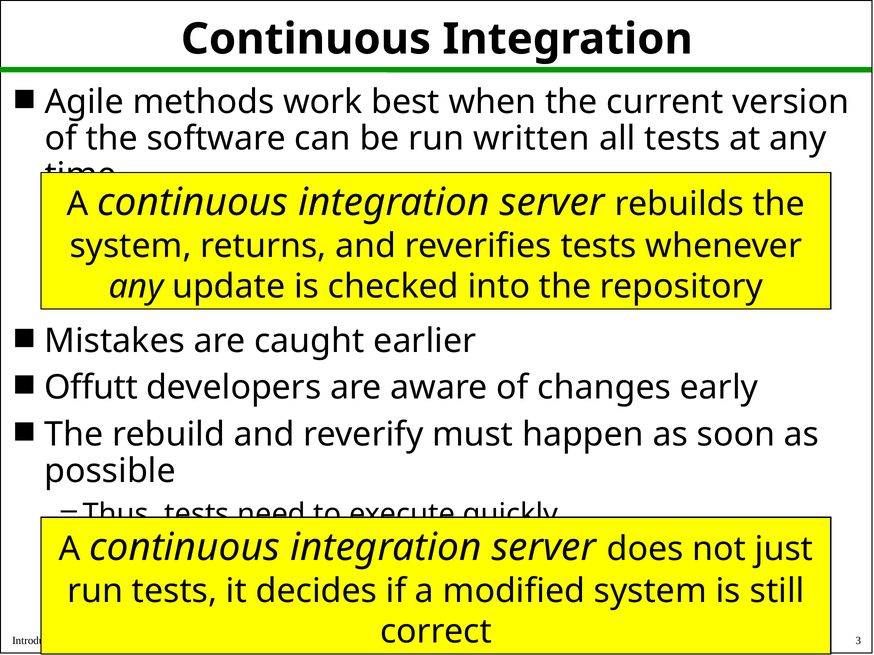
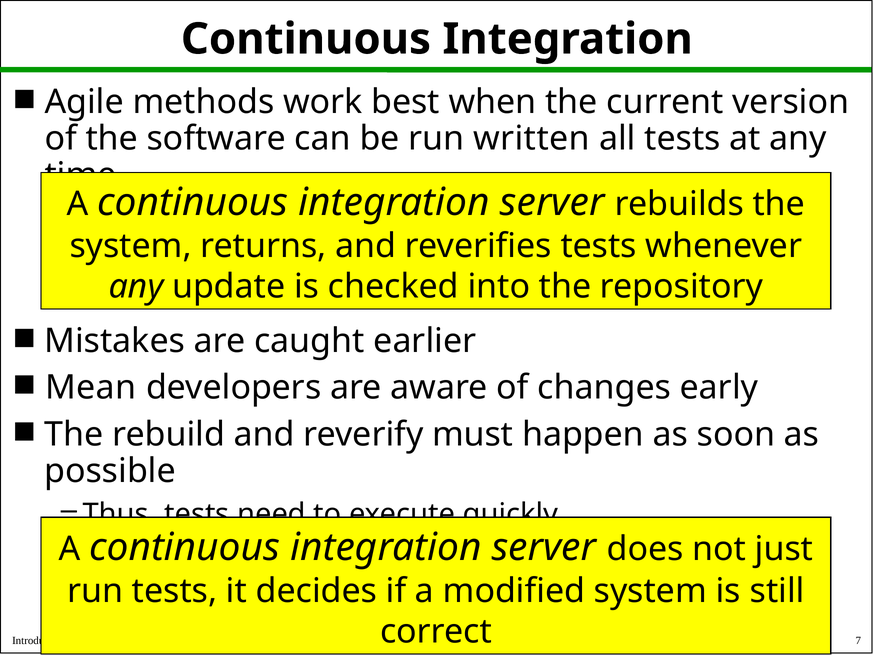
Offutt at (91, 388): Offutt -> Mean
3: 3 -> 7
